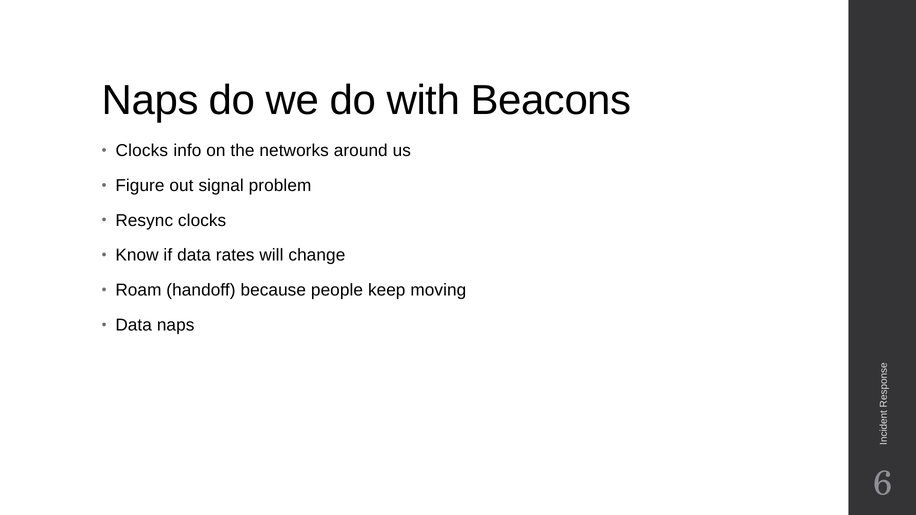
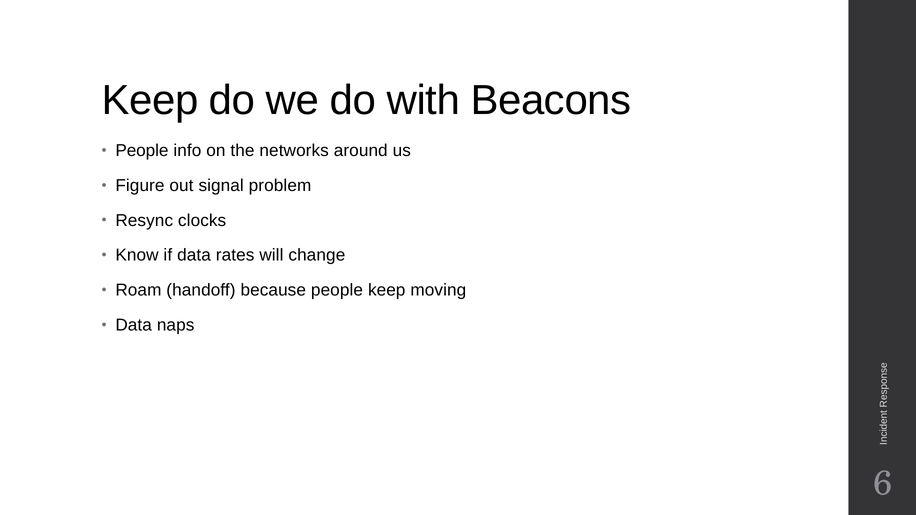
Naps at (150, 101): Naps -> Keep
Clocks at (142, 151): Clocks -> People
